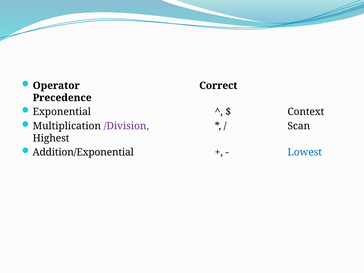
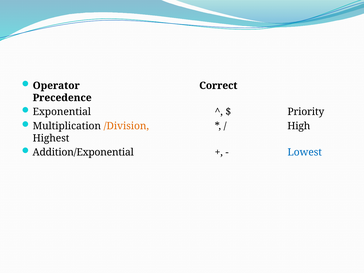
Context: Context -> Priority
/Division colour: purple -> orange
Scan: Scan -> High
